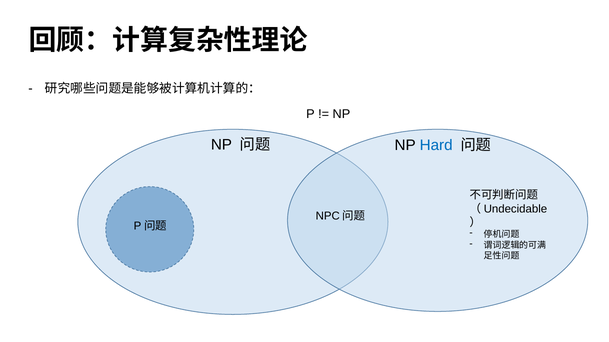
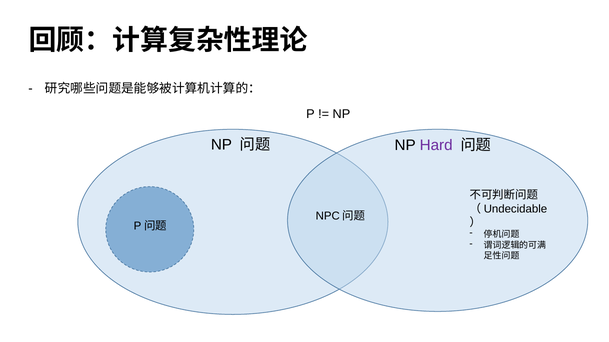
Hard colour: blue -> purple
